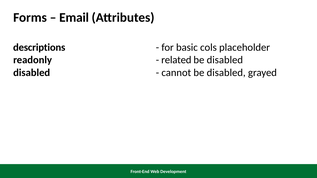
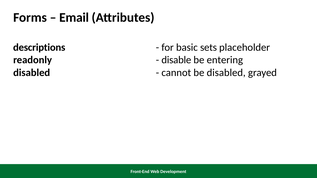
cols: cols -> sets
related: related -> disable
disabled at (225, 60): disabled -> entering
